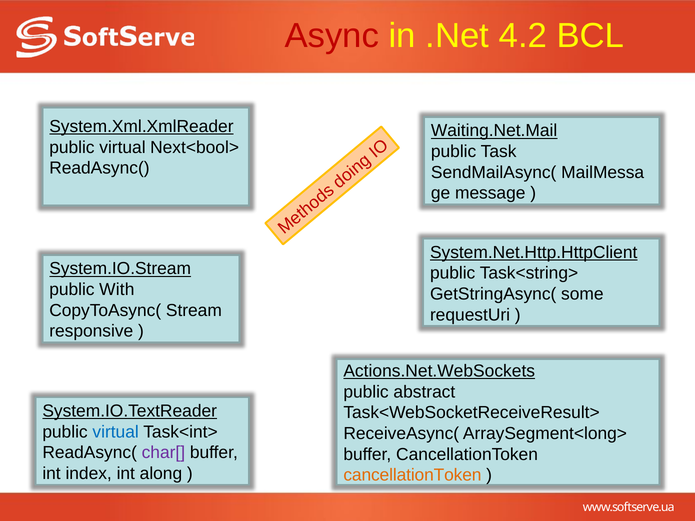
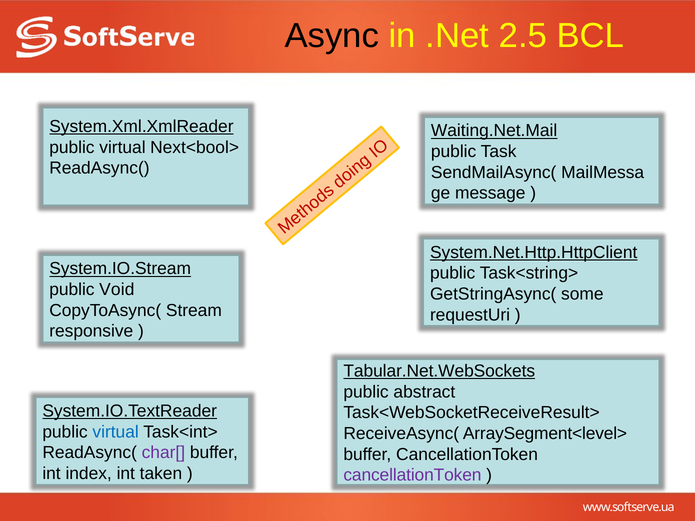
Async colour: red -> black
4.2: 4.2 -> 2.5
With: With -> Void
Actions.Net.WebSockets: Actions.Net.WebSockets -> Tabular.Net.WebSockets
ArraySegment<long>: ArraySegment<long> -> ArraySegment<level>
along: along -> taken
cancellationToken at (412, 475) colour: orange -> purple
